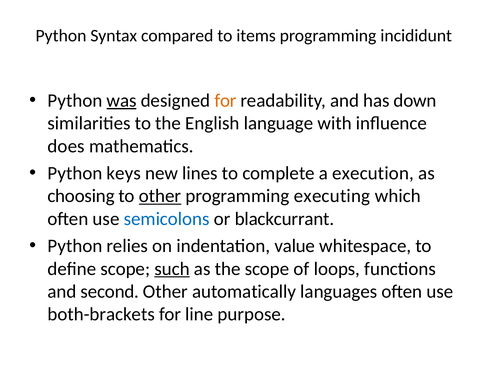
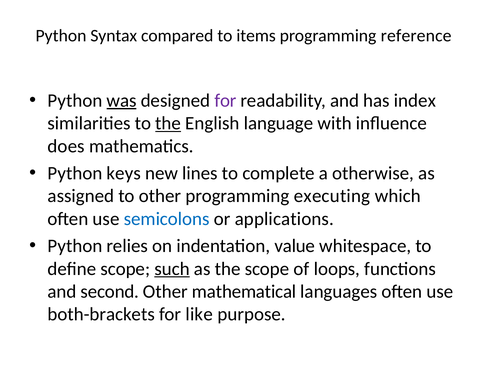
incididunt: incididunt -> reference
for at (225, 101) colour: orange -> purple
down: down -> index
the at (168, 123) underline: none -> present
execution: execution -> otherwise
choosing: choosing -> assigned
other at (160, 196) underline: present -> none
blackcurrant: blackcurrant -> applications
automatically: automatically -> mathematical
line: line -> like
